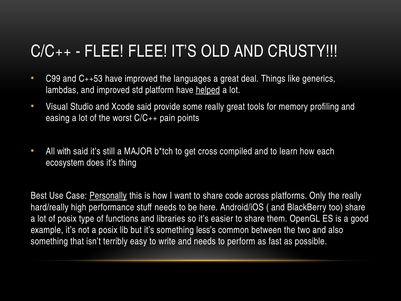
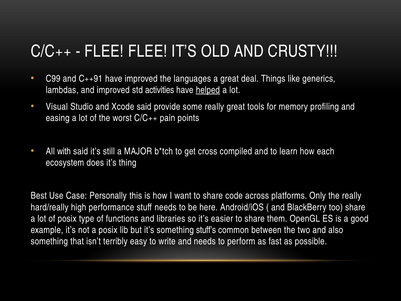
C++53: C++53 -> C++91
platform: platform -> activities
Personally underline: present -> none
less’s: less’s -> stuff’s
